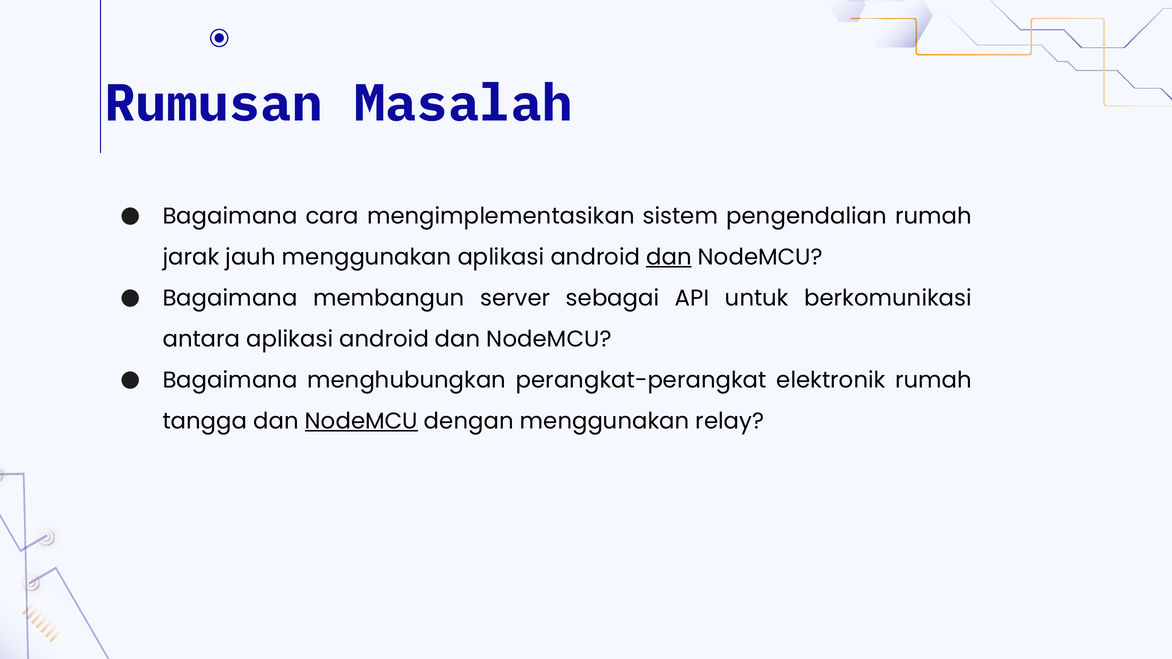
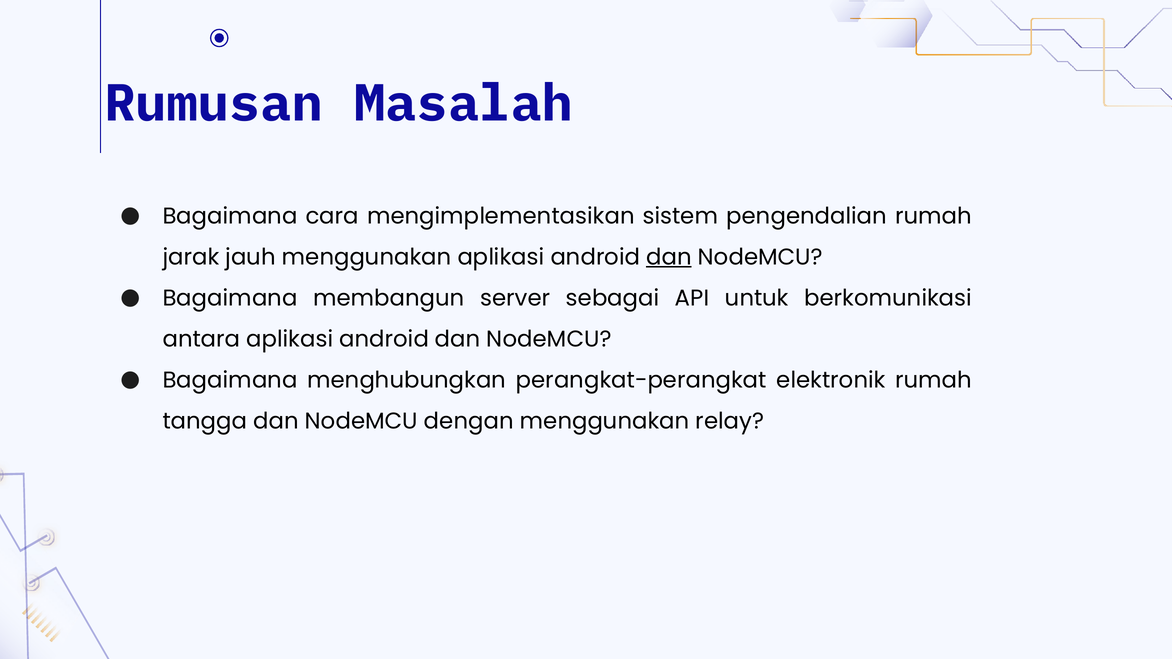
NodeMCU at (361, 421) underline: present -> none
